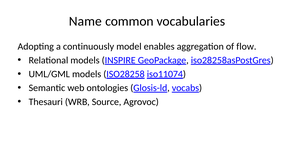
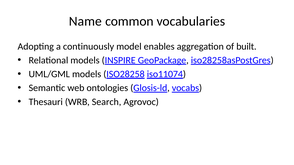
flow: flow -> built
Source: Source -> Search
